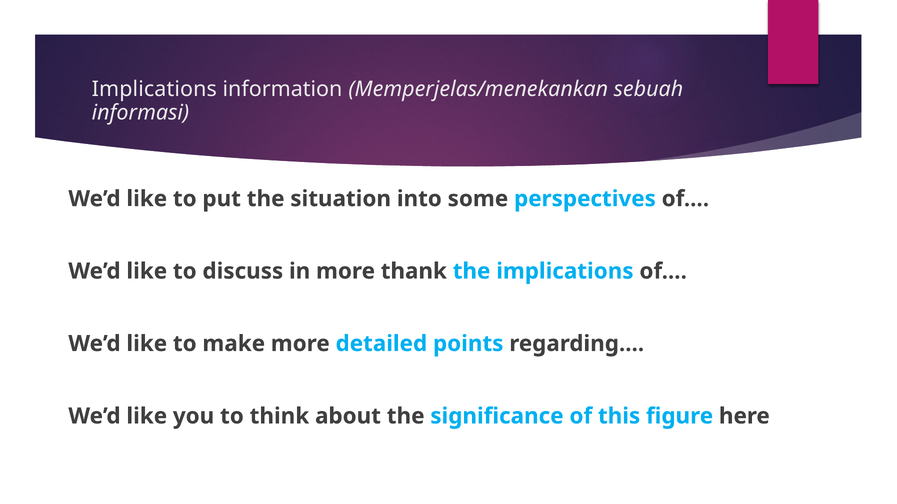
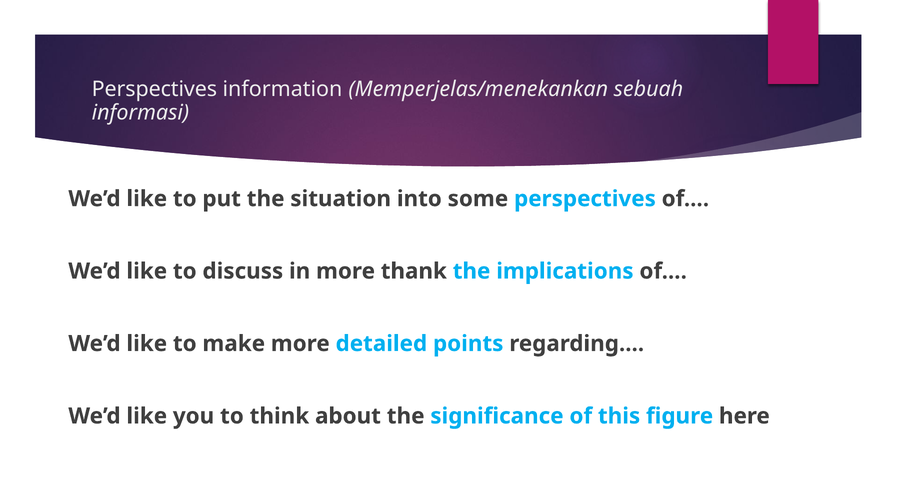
Implications at (154, 89): Implications -> Perspectives
